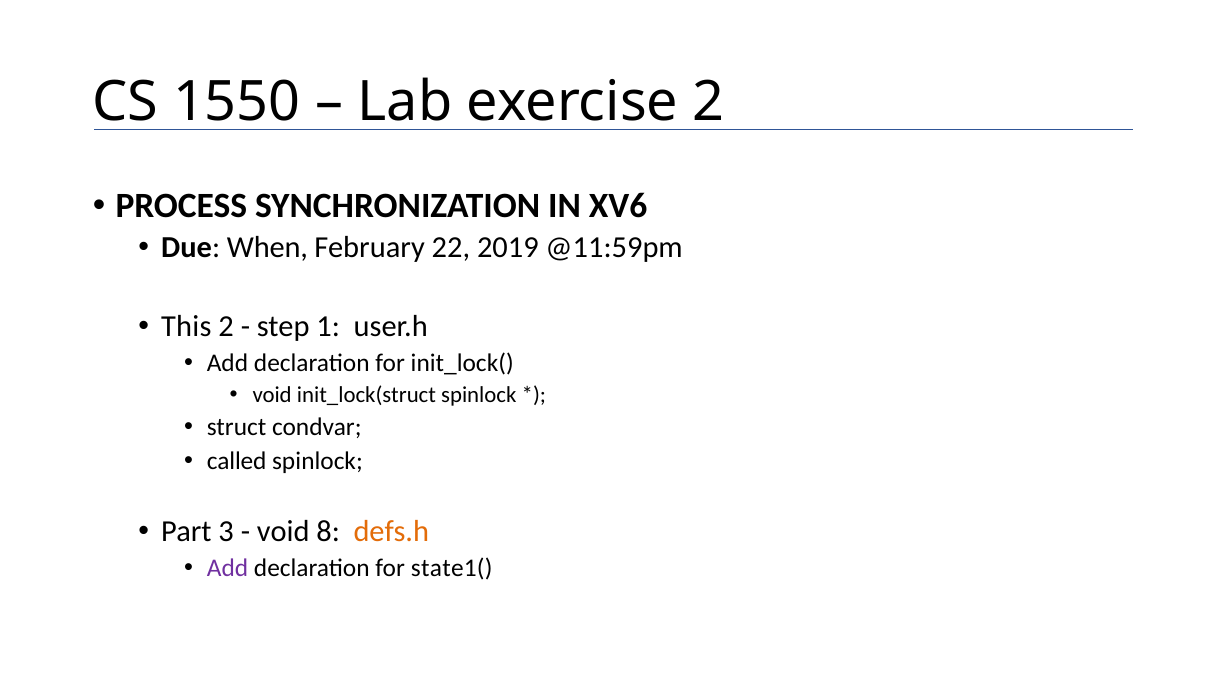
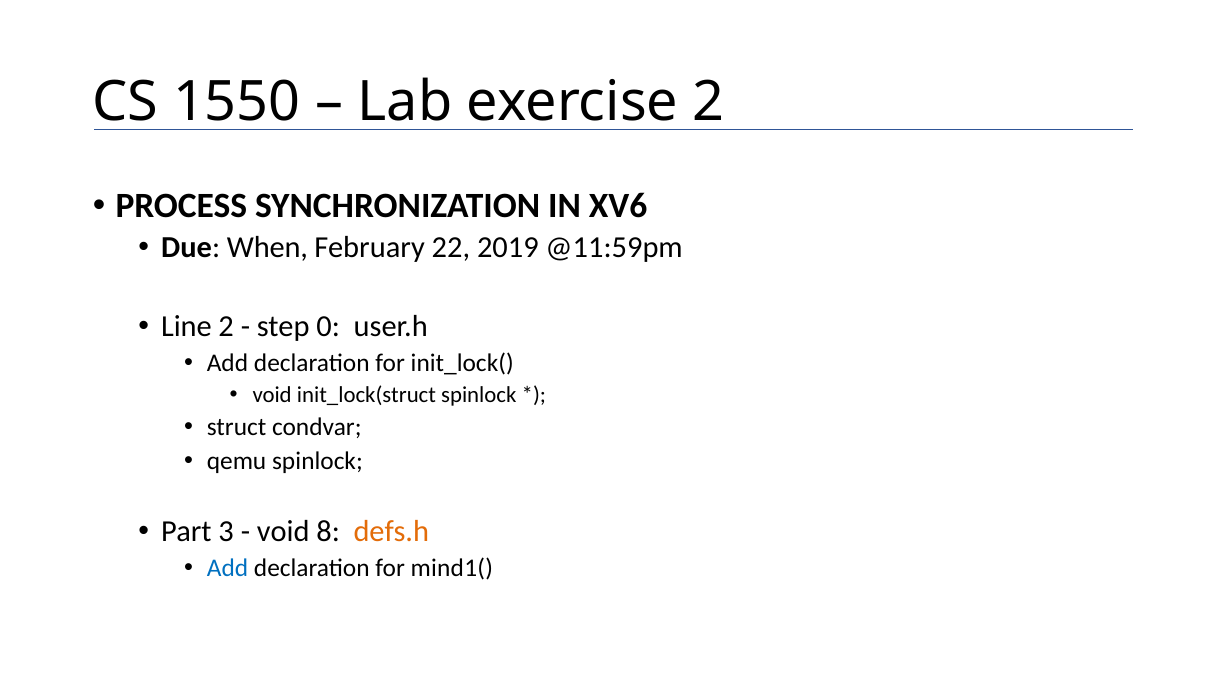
This: This -> Line
1: 1 -> 0
called: called -> qemu
Add at (228, 568) colour: purple -> blue
state1(: state1( -> mind1(
